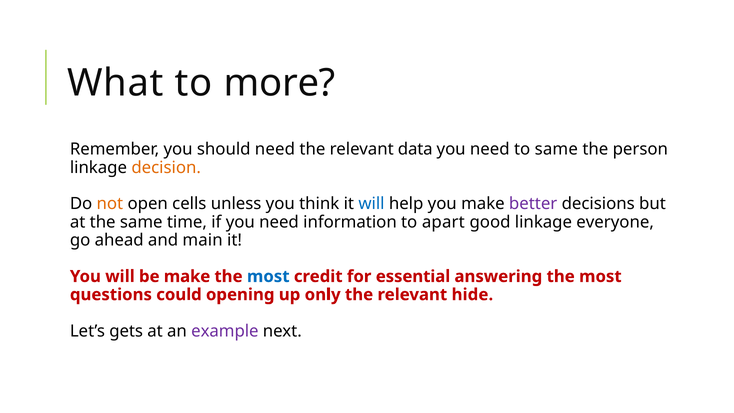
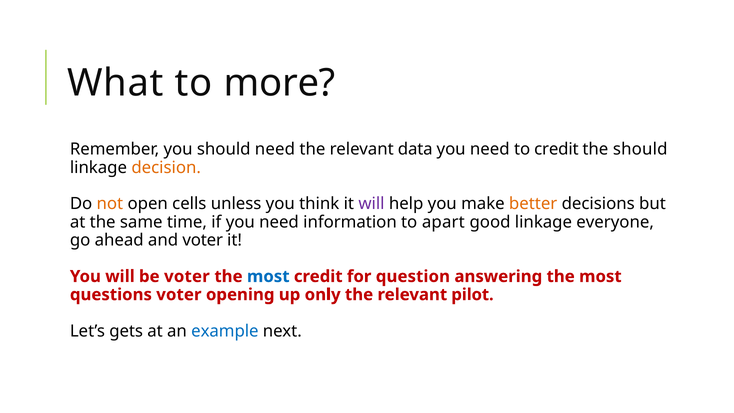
to same: same -> credit
the person: person -> should
will at (371, 204) colour: blue -> purple
better colour: purple -> orange
and main: main -> voter
be make: make -> voter
essential: essential -> question
questions could: could -> voter
hide: hide -> pilot
example colour: purple -> blue
